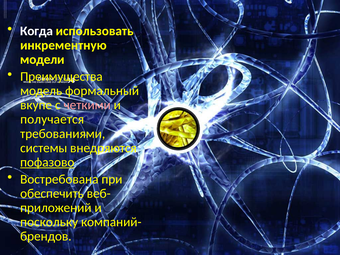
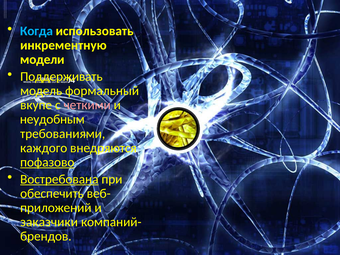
Когда colour: white -> light blue
Преимущества: Преимущества -> Поддерживать
получается: получается -> неудобным
системы: системы -> каждого
Востребована underline: none -> present
поскольку: поскольку -> заказчики
